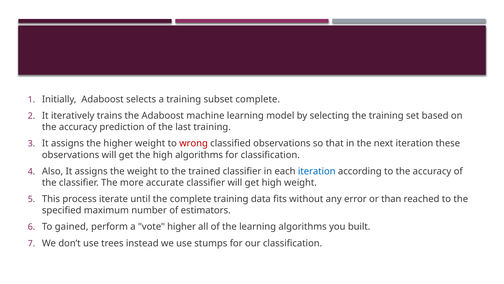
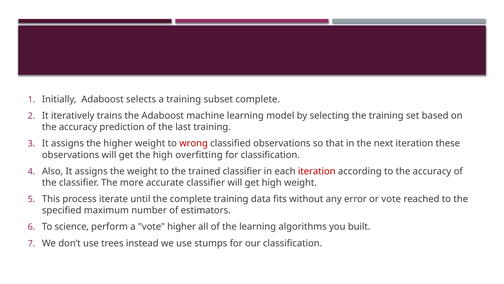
high algorithms: algorithms -> overfitting
iteration at (317, 171) colour: blue -> red
or than: than -> vote
gained: gained -> science
